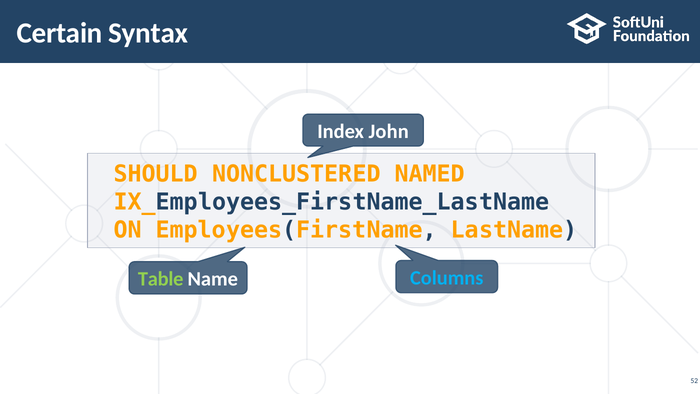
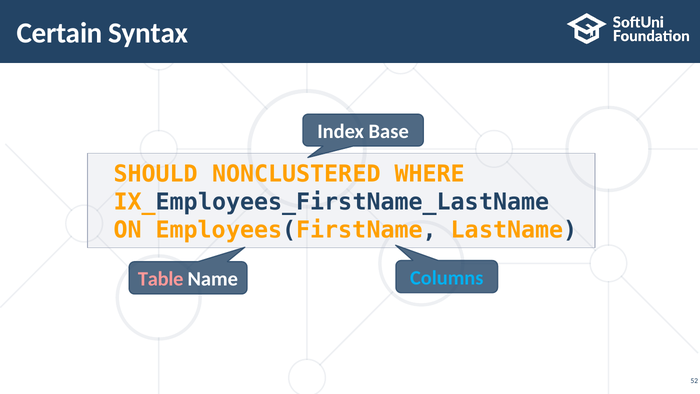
John: John -> Base
NAMED: NAMED -> WHERE
Table colour: light green -> pink
